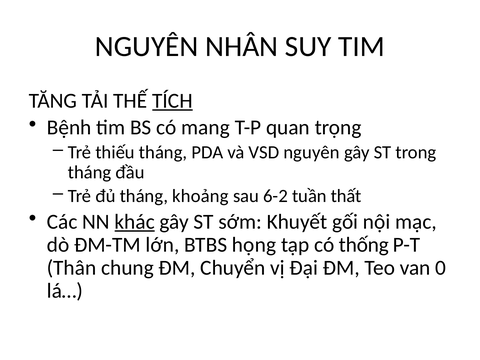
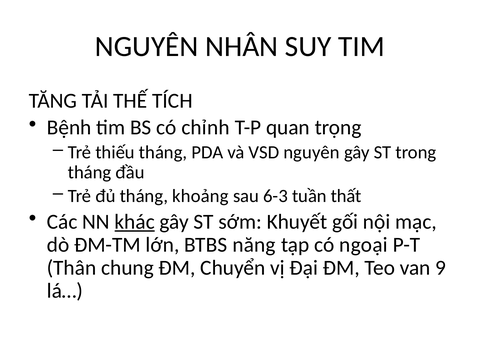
TÍCH underline: present -> none
mang: mang -> chỉnh
6-2: 6-2 -> 6-3
họng: họng -> năng
thống: thống -> ngoại
0: 0 -> 9
